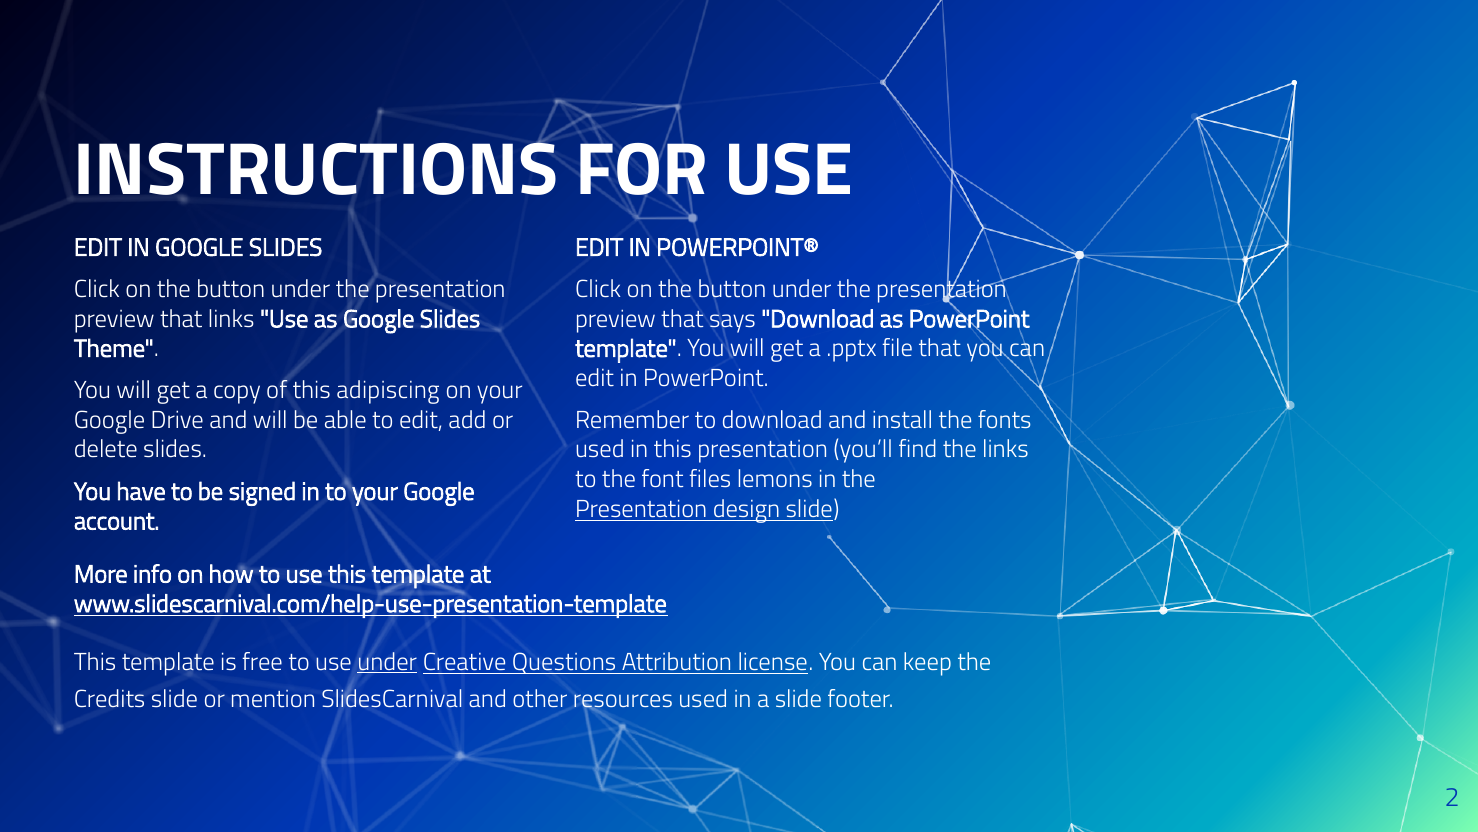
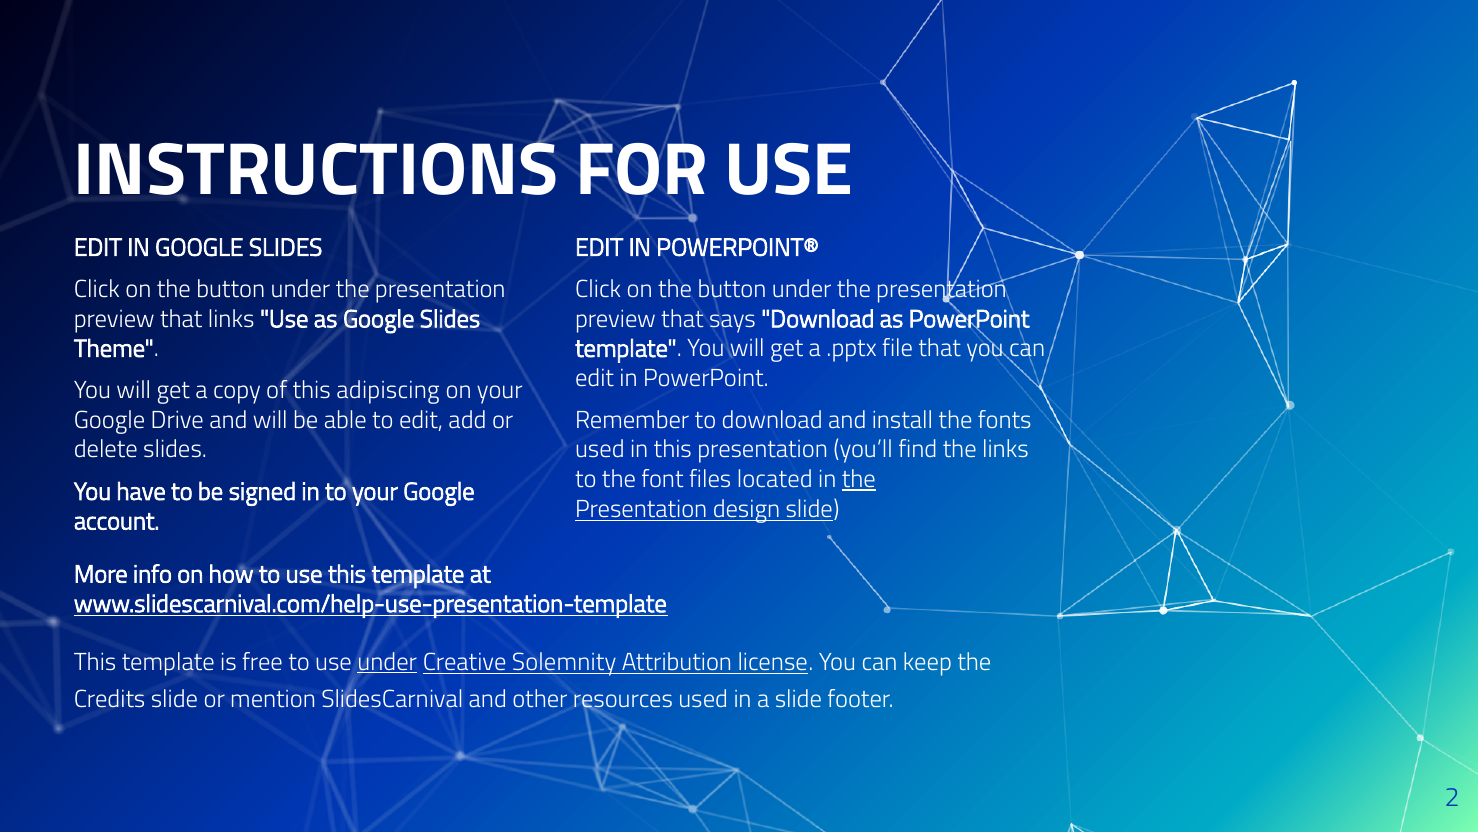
lemons: lemons -> located
the at (859, 479) underline: none -> present
Questions: Questions -> Solemnity
